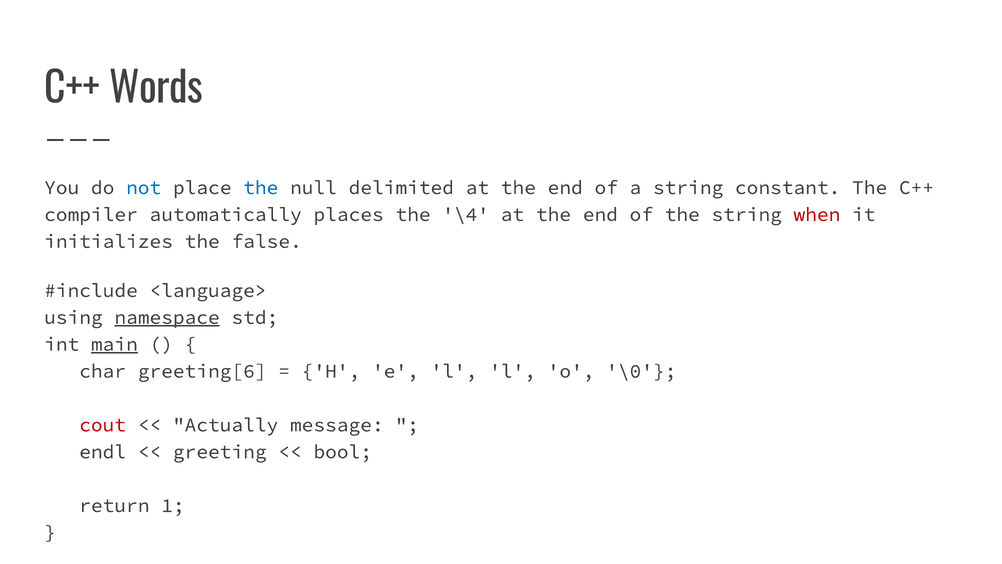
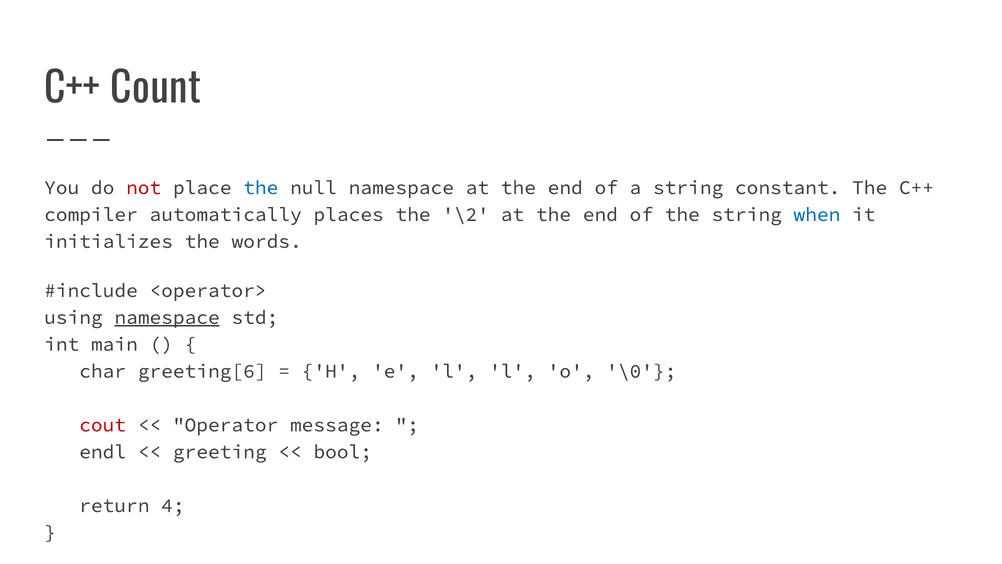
Words: Words -> Count
not colour: blue -> red
null delimited: delimited -> namespace
\4: \4 -> \2
when colour: red -> blue
false: false -> words
<language>: <language> -> <operator>
main underline: present -> none
Actually: Actually -> Operator
1: 1 -> 4
